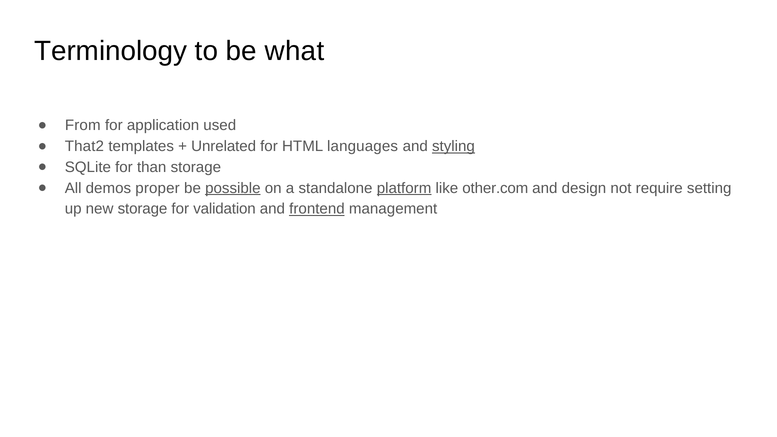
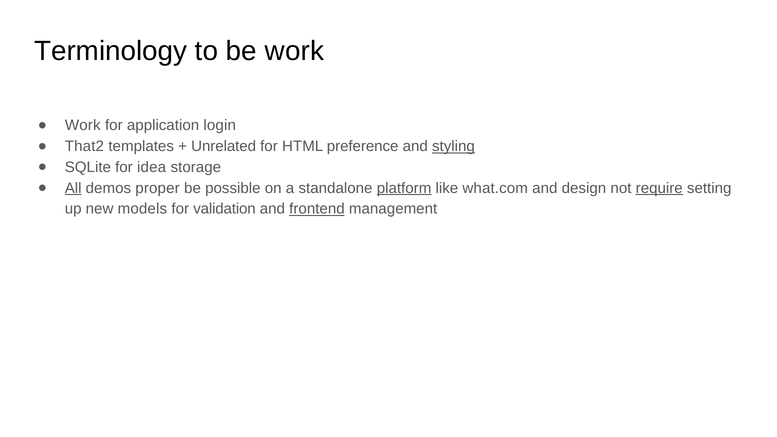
be what: what -> work
From at (83, 125): From -> Work
used: used -> login
languages: languages -> preference
than: than -> idea
All underline: none -> present
possible underline: present -> none
other.com: other.com -> what.com
require underline: none -> present
new storage: storage -> models
